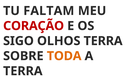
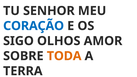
FALTAM: FALTAM -> SENHOR
CORAÇÃO colour: red -> blue
OLHOS TERRA: TERRA -> AMOR
